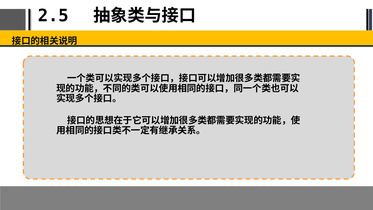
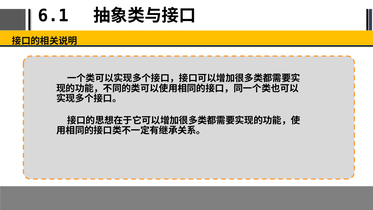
2.5: 2.5 -> 6.1
